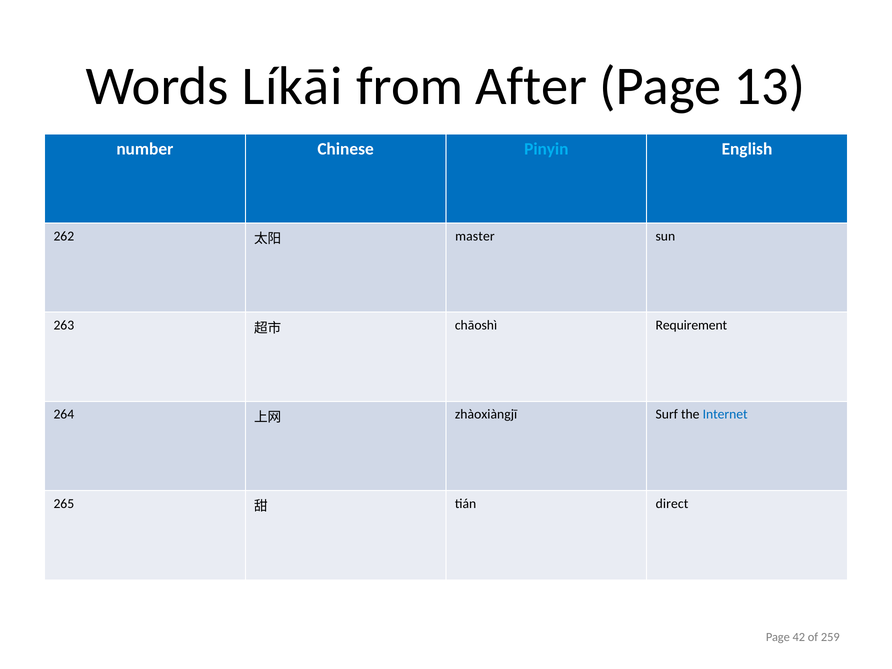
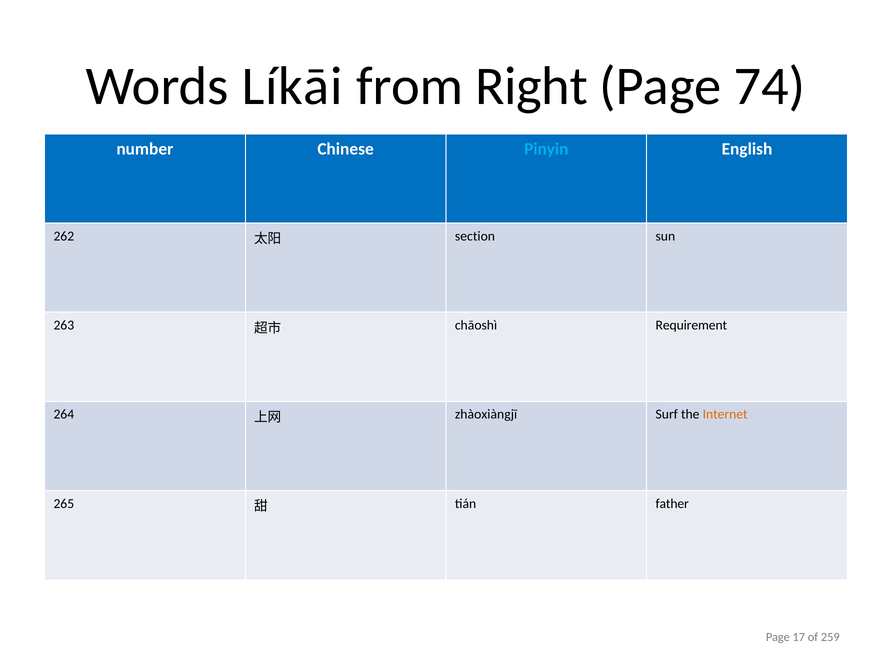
After: After -> Right
13: 13 -> 74
master: master -> section
Internet colour: blue -> orange
direct: direct -> father
42: 42 -> 17
